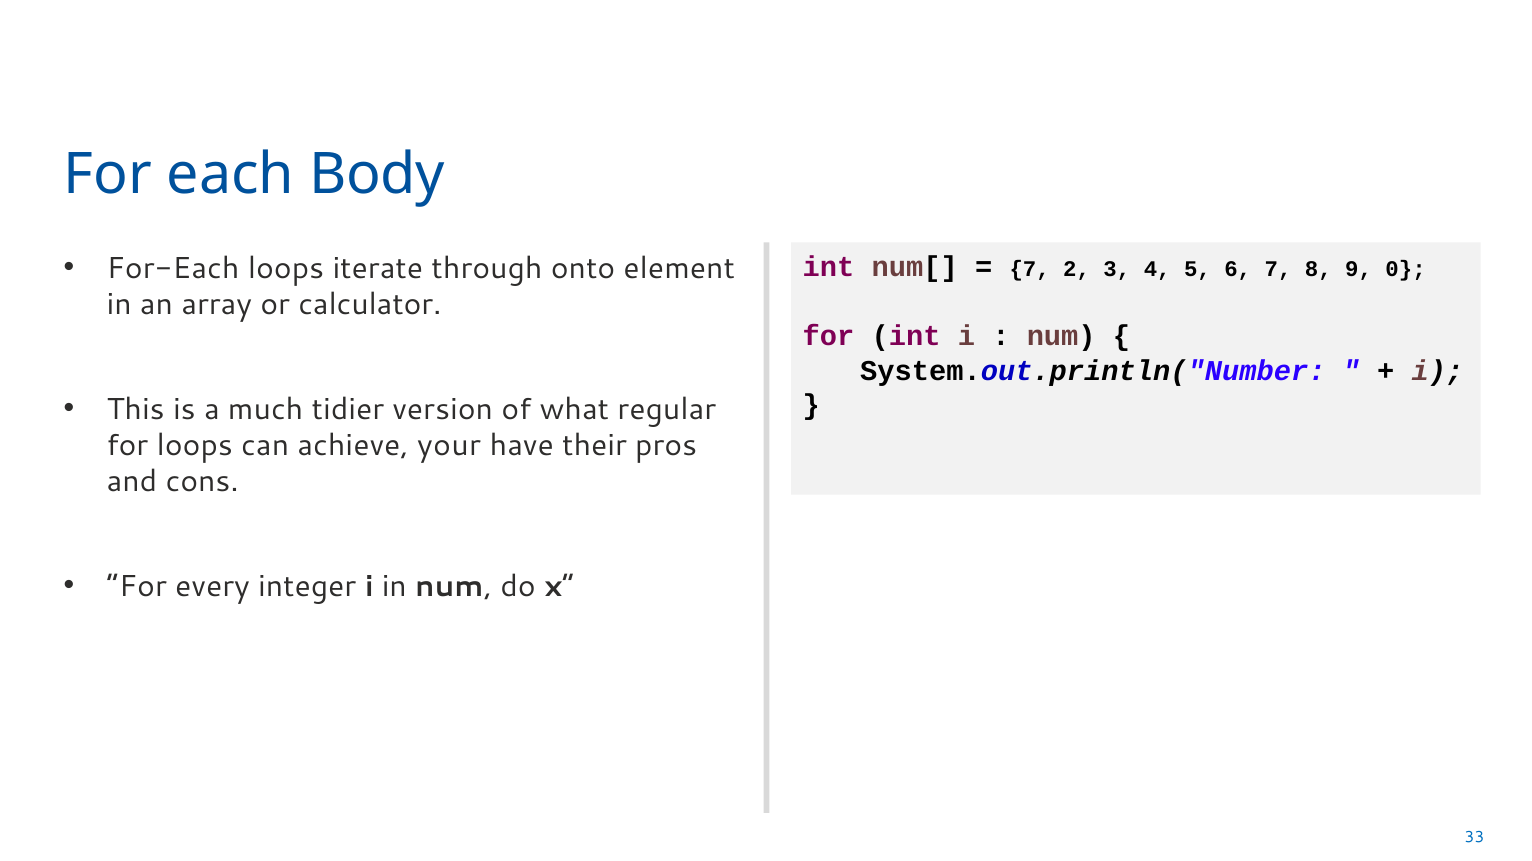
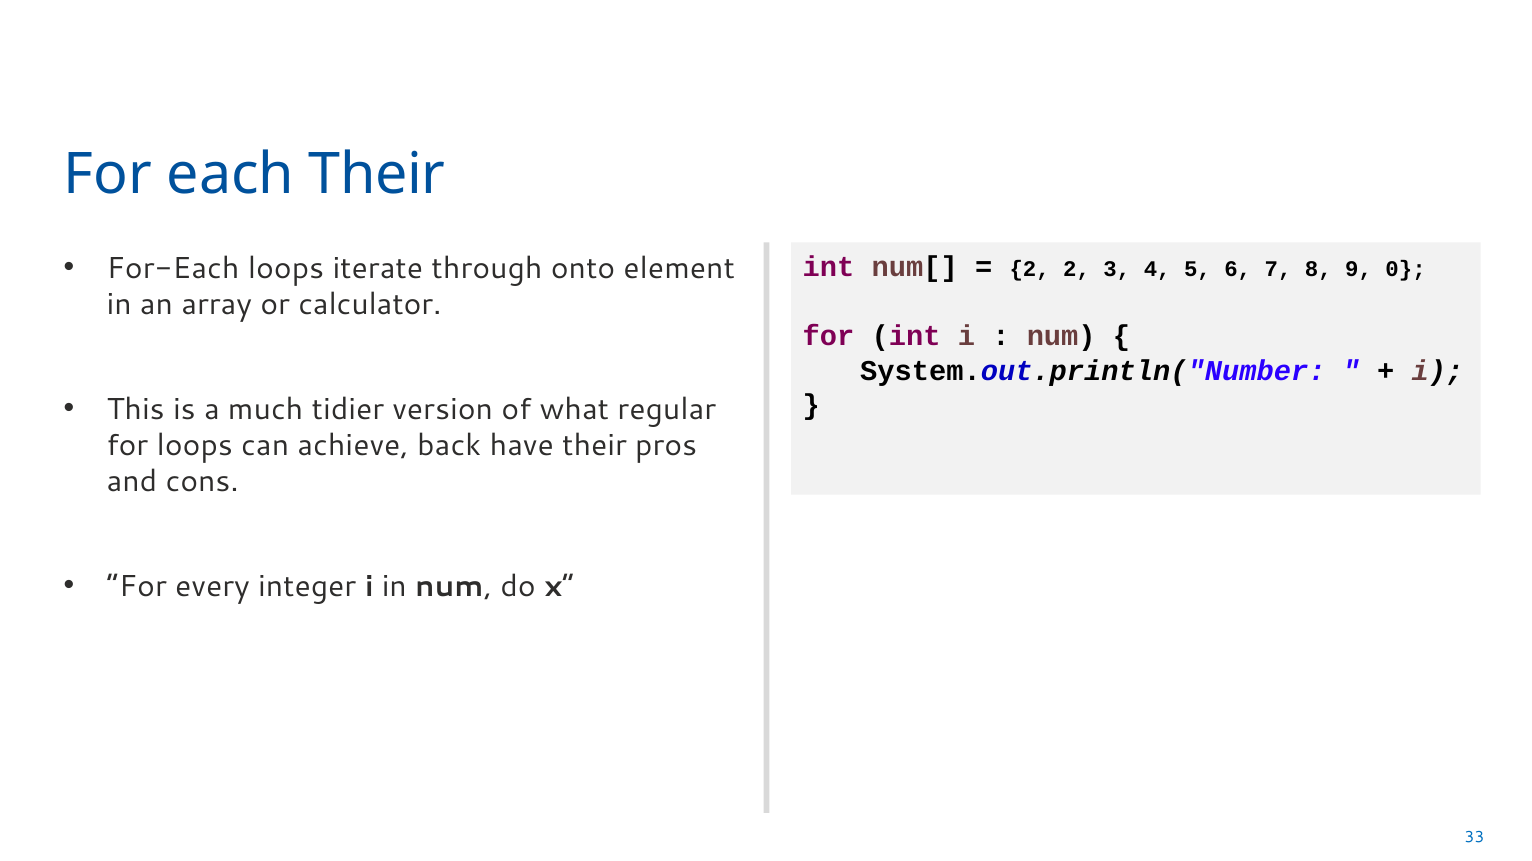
each Body: Body -> Their
7 at (1030, 270): 7 -> 2
your: your -> back
